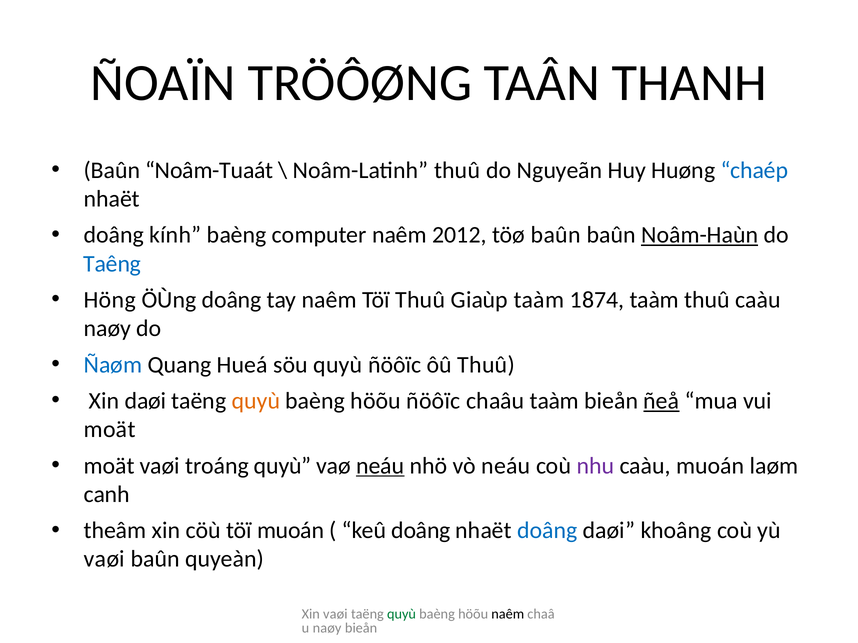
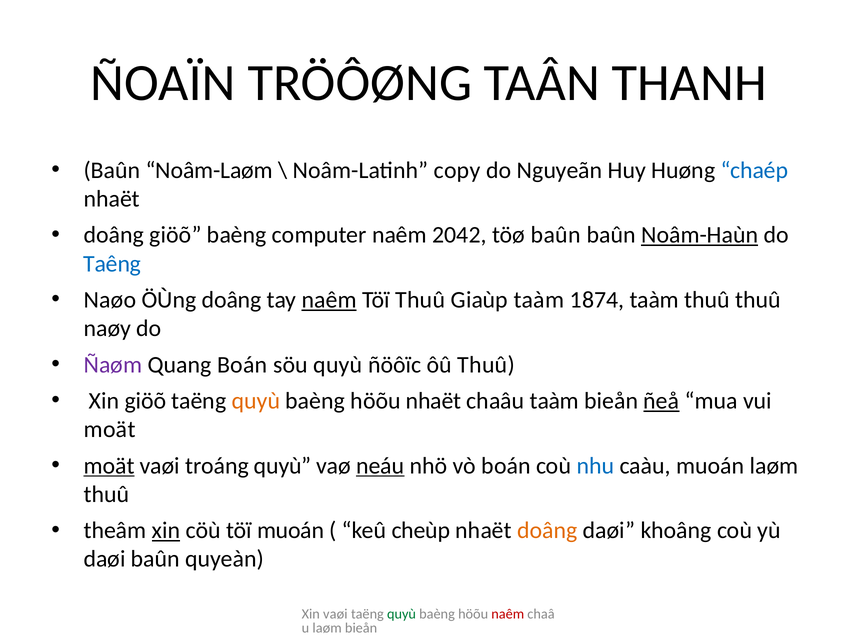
Noâm-Tuaát: Noâm-Tuaát -> Noâm-Laøm
Noâm-Latinh thuû: thuû -> copy
doâng kính: kính -> giöõ
2012: 2012 -> 2042
Höng: Höng -> Naøo
naêm at (329, 300) underline: none -> present
thuû caàu: caàu -> thuû
Ñaøm colour: blue -> purple
Quang Hueá: Hueá -> Boán
Xin daøi: daøi -> giöõ
höõu ñöôïc: ñöôïc -> nhaët
moät at (109, 466) underline: none -> present
vò neáu: neáu -> boán
nhu colour: purple -> blue
canh at (107, 495): canh -> thuû
xin at (166, 531) underline: none -> present
keû doâng: doâng -> cheùp
doâng at (547, 531) colour: blue -> orange
vaøi at (104, 560): vaøi -> daøi
naêm at (508, 614) colour: black -> red
naøy at (327, 629): naøy -> laøm
